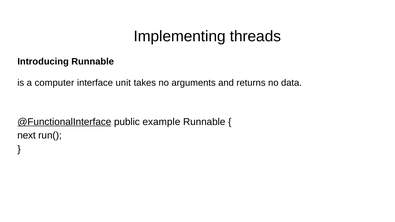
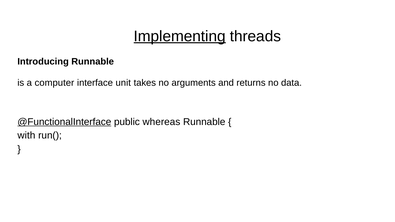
Implementing underline: none -> present
example: example -> whereas
next: next -> with
